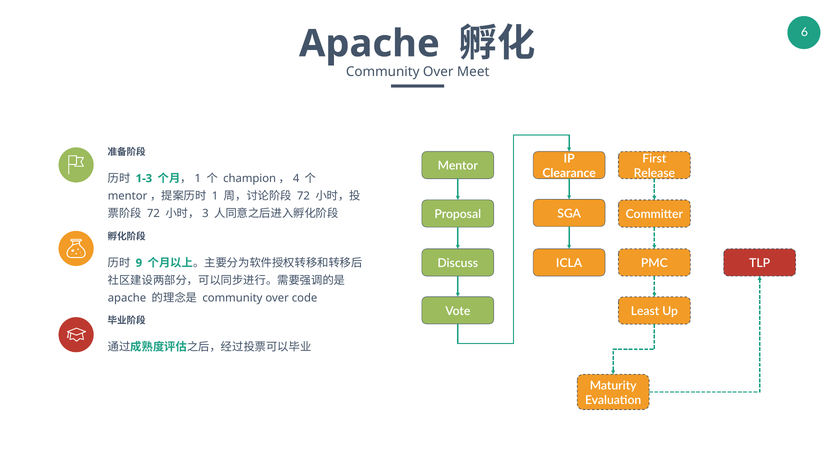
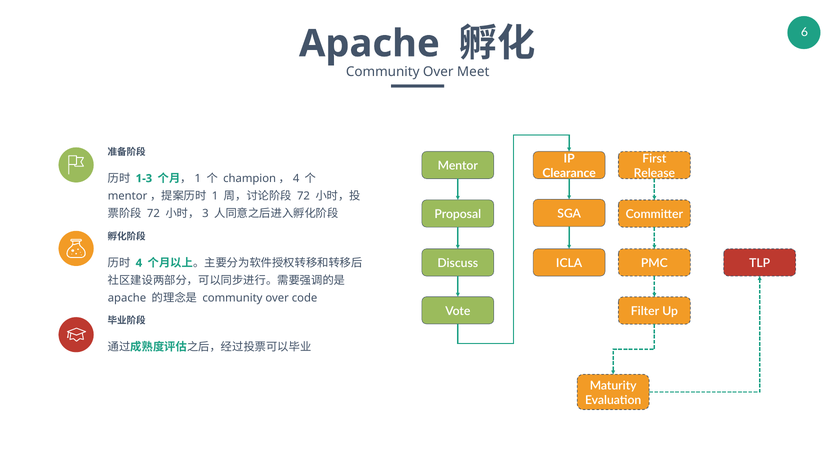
9 at (139, 263): 9 -> 4
Least: Least -> Filter
